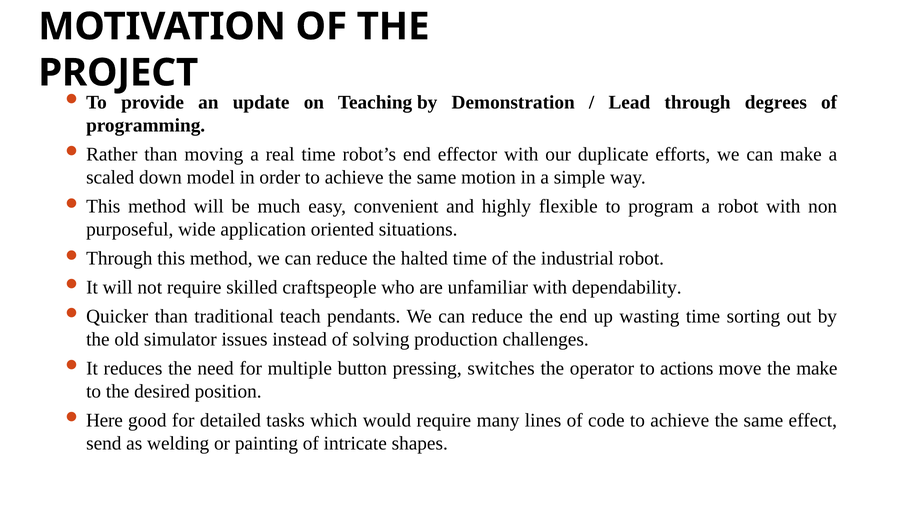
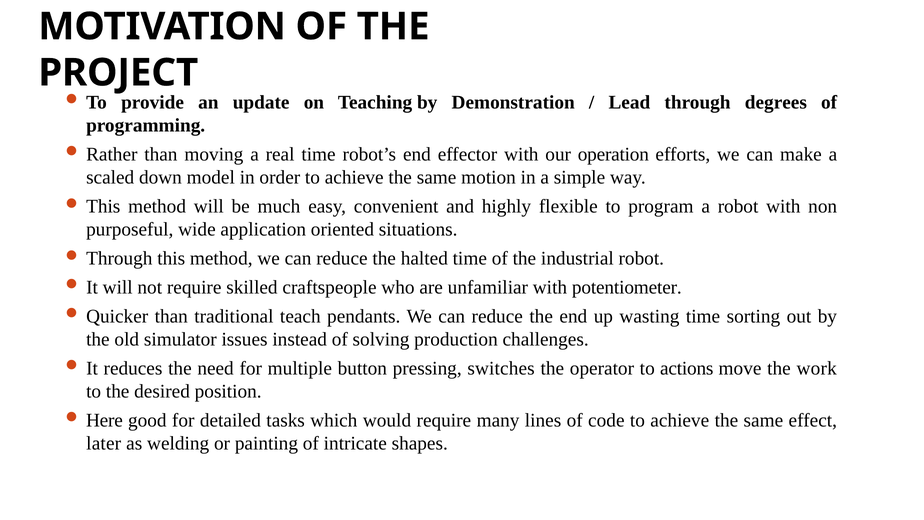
duplicate: duplicate -> operation
dependability: dependability -> potentiometer
the make: make -> work
send: send -> later
